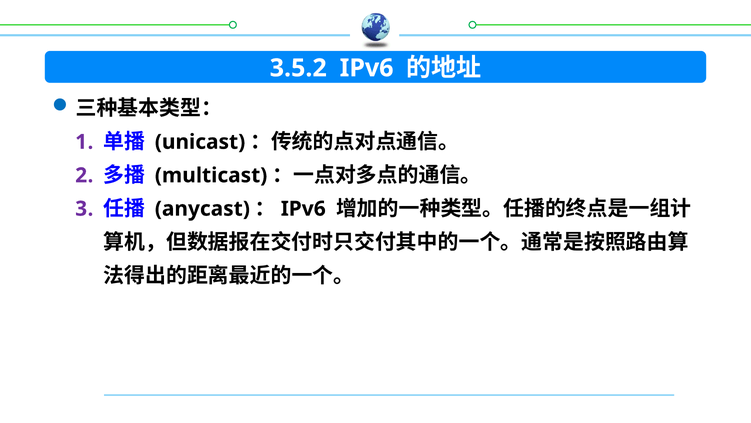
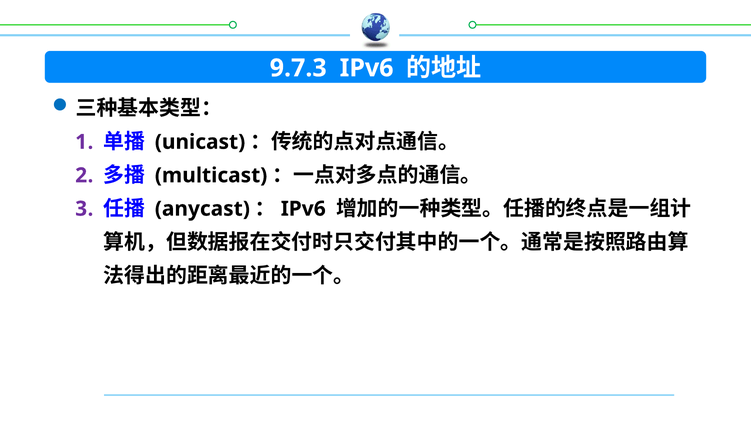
3.5.2: 3.5.2 -> 9.7.3
